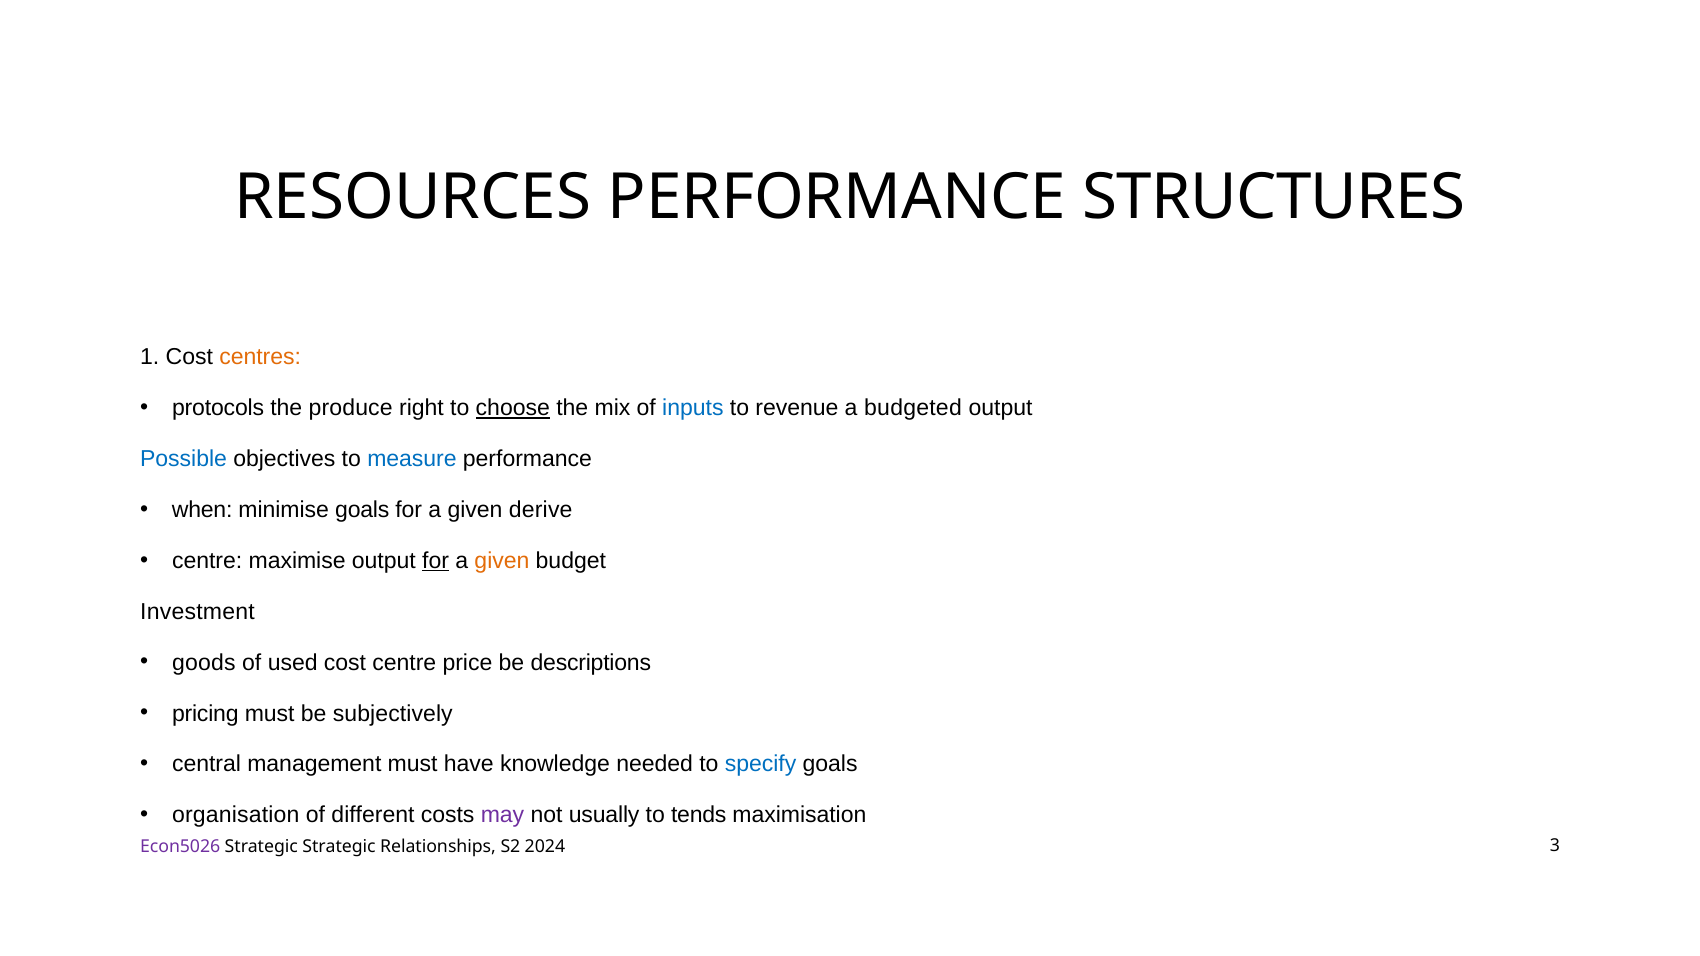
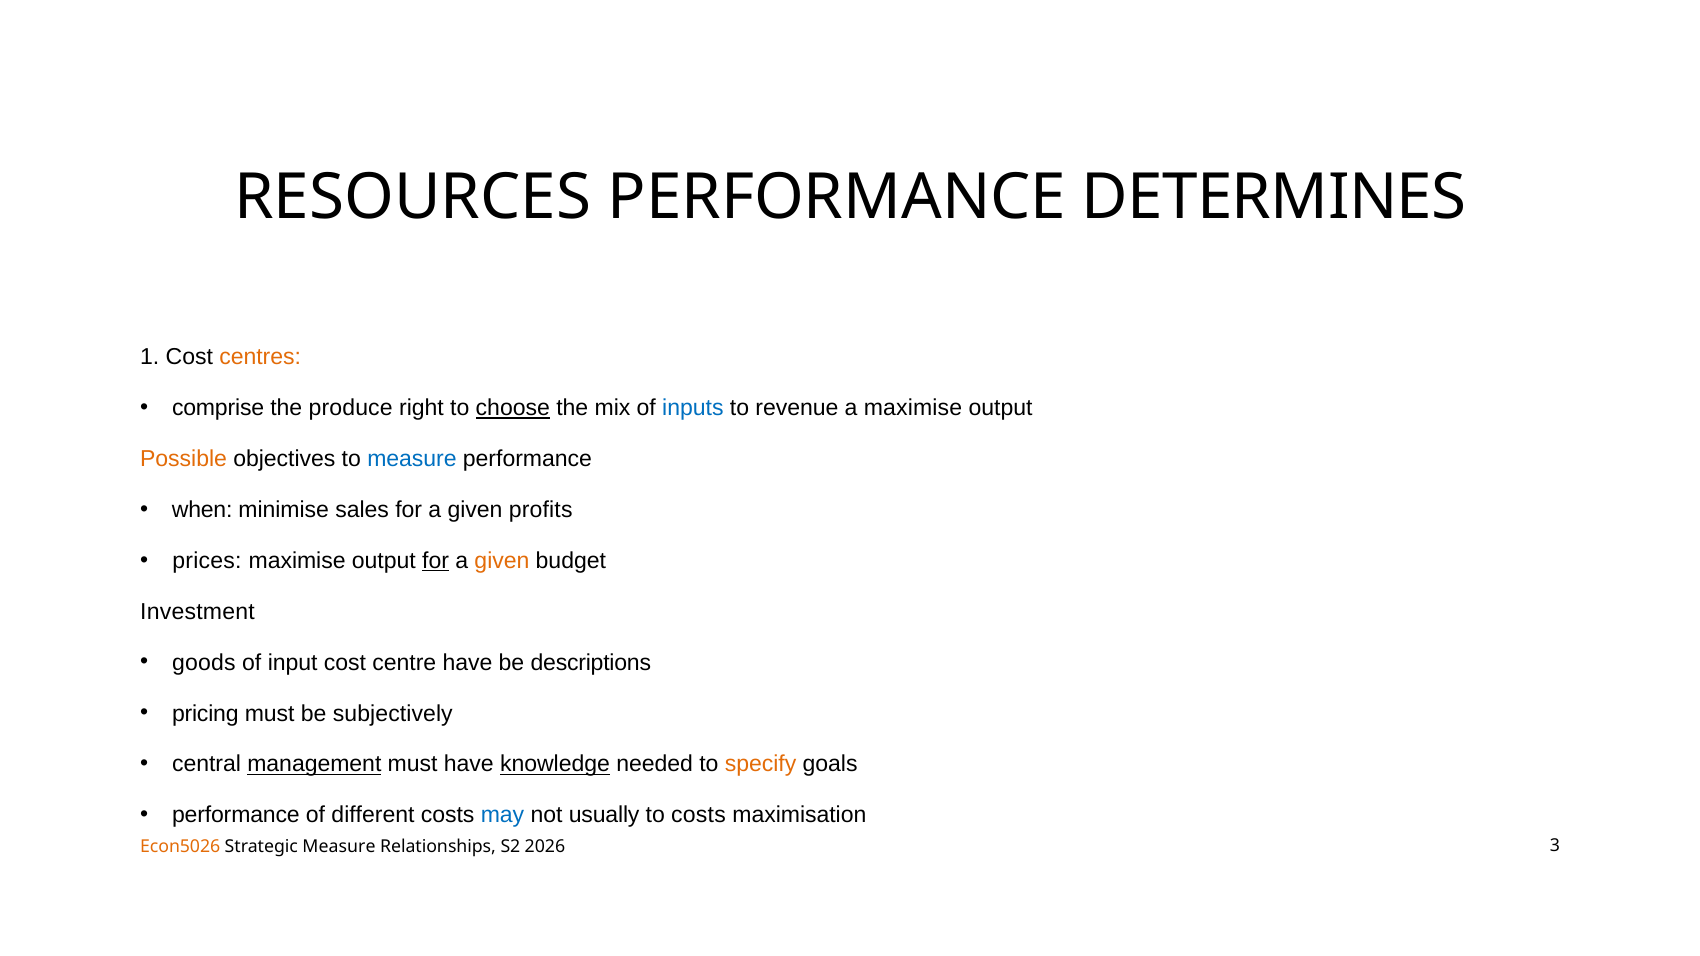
STRUCTURES: STRUCTURES -> DETERMINES
protocols: protocols -> comprise
a budgeted: budgeted -> maximise
Possible colour: blue -> orange
minimise goals: goals -> sales
derive: derive -> profits
centre at (207, 561): centre -> prices
used: used -> input
centre price: price -> have
management underline: none -> present
knowledge underline: none -> present
specify colour: blue -> orange
organisation at (236, 815): organisation -> performance
may colour: purple -> blue
to tends: tends -> costs
Econ5026 colour: purple -> orange
Strategic Strategic: Strategic -> Measure
2024: 2024 -> 2026
